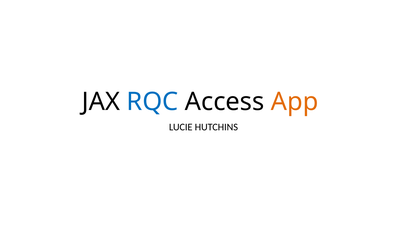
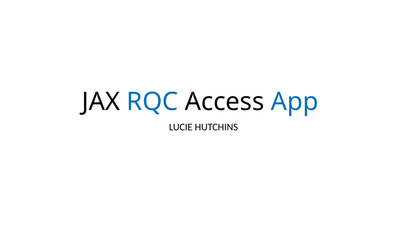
App colour: orange -> blue
